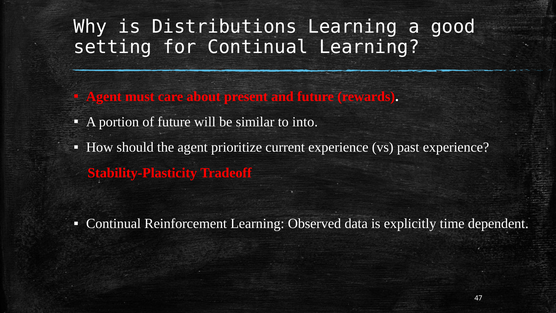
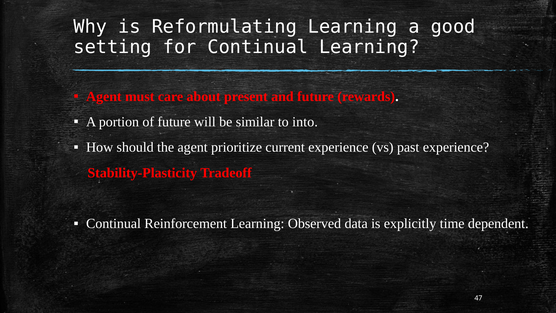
Distributions: Distributions -> Reformulating
